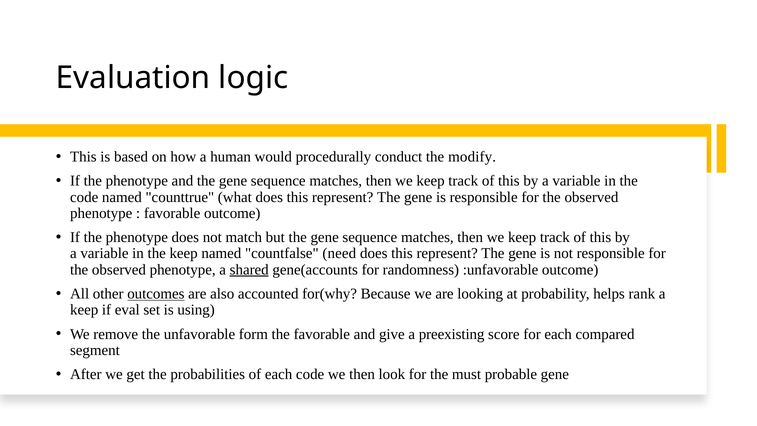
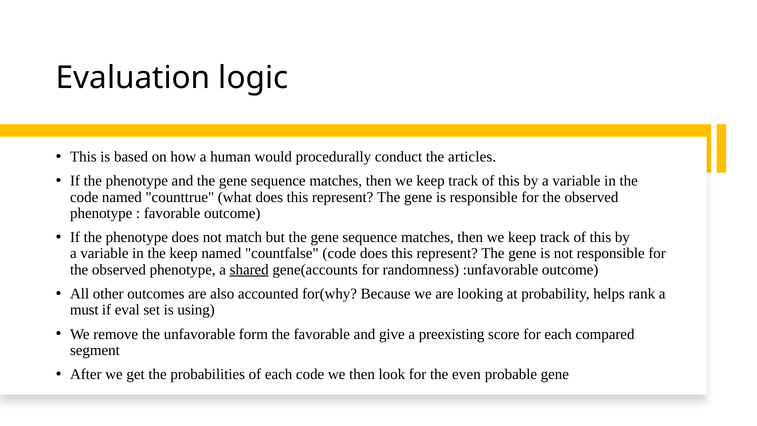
modify: modify -> articles
countfalse need: need -> code
outcomes underline: present -> none
keep at (84, 310): keep -> must
must: must -> even
